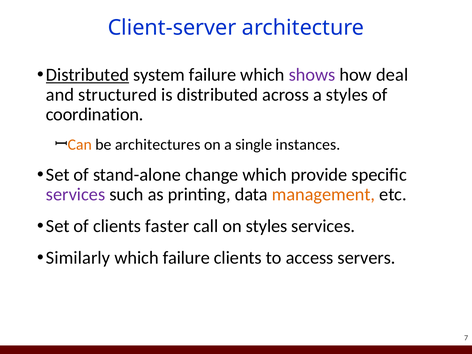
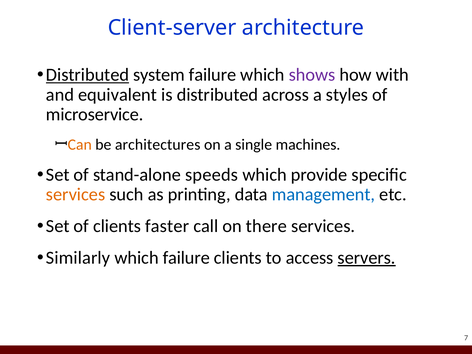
deal: deal -> with
structured: structured -> equivalent
coordination: coordination -> microservice
instances: instances -> machines
change: change -> speeds
services at (76, 195) colour: purple -> orange
management colour: orange -> blue
on styles: styles -> there
servers underline: none -> present
